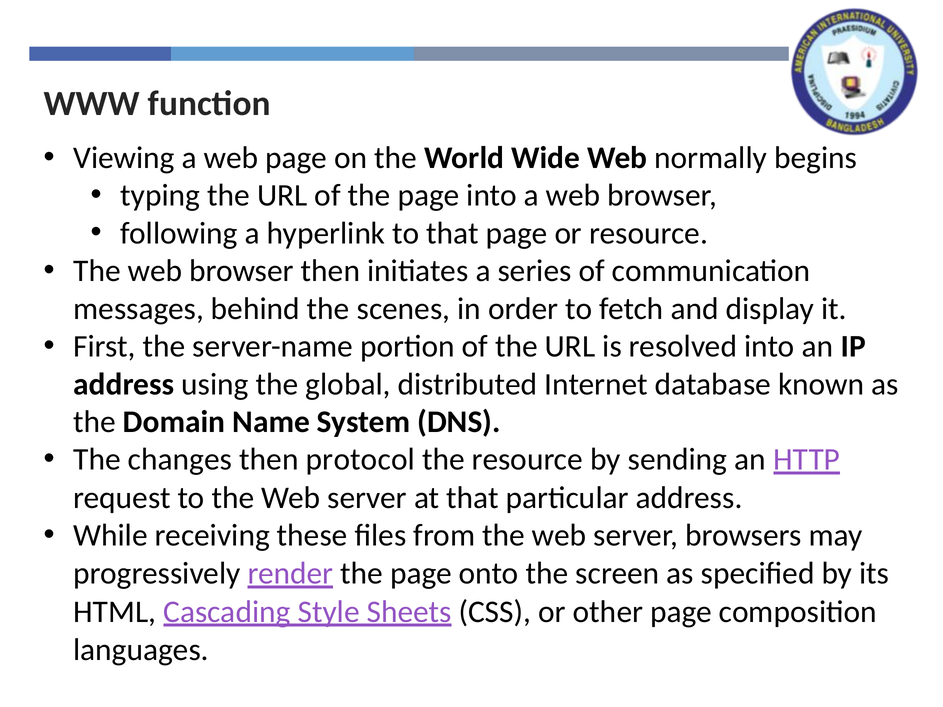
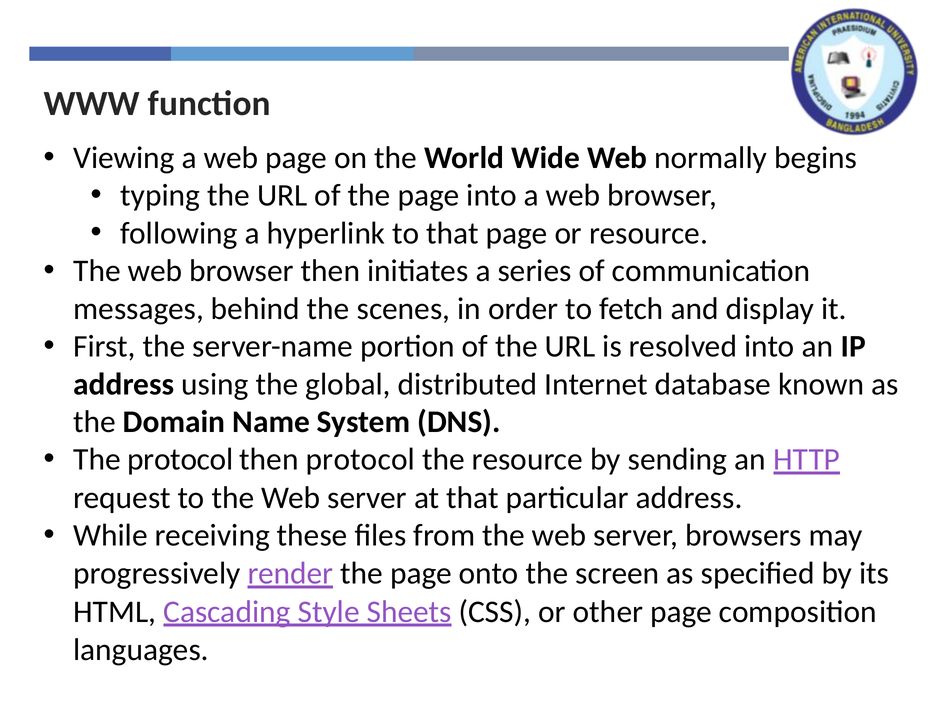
The changes: changes -> protocol
